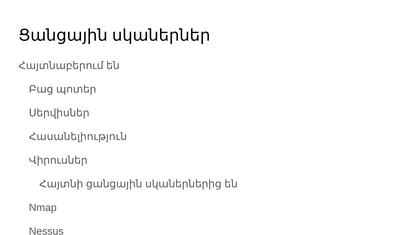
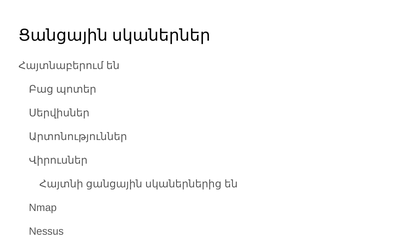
Հասանելիություն: Հասանելիություն -> Արտոնություններ
